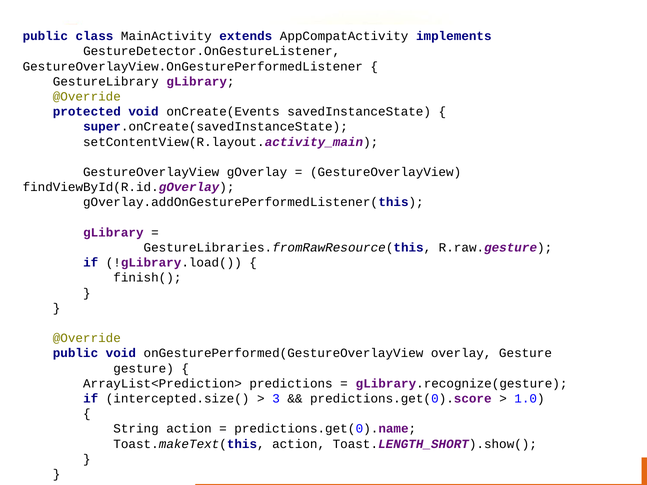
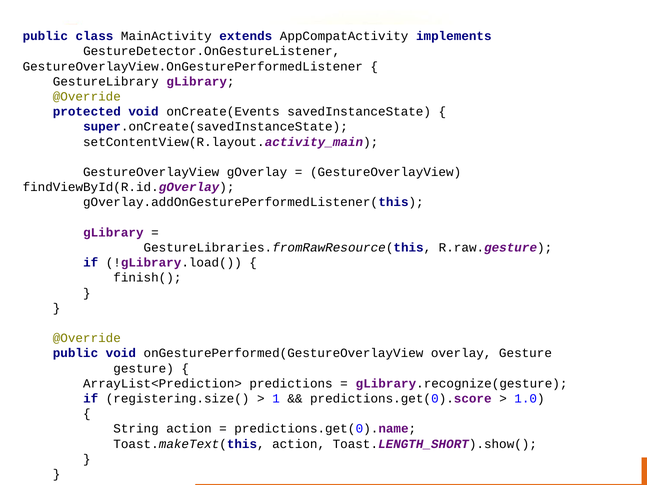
intercepted.size(: intercepted.size( -> registering.size(
3: 3 -> 1
